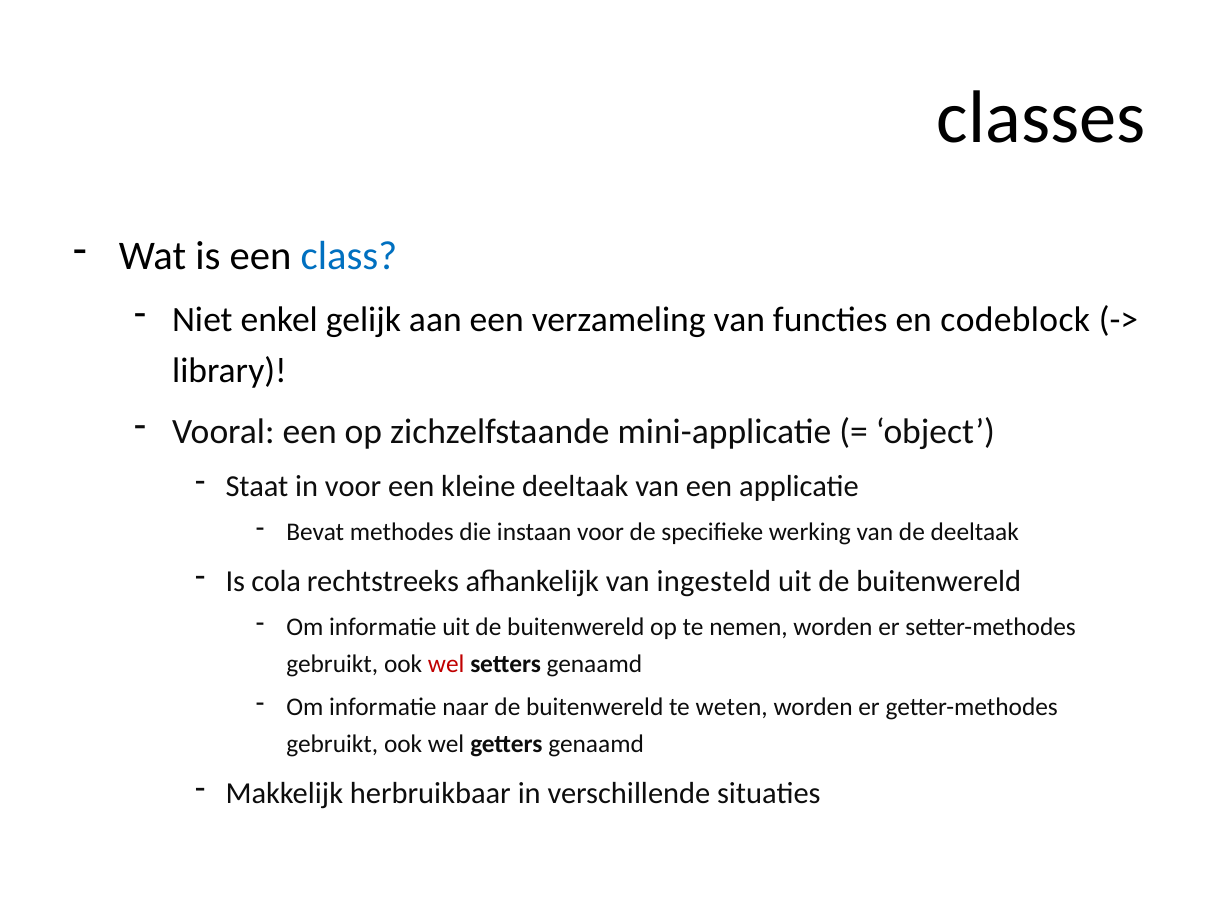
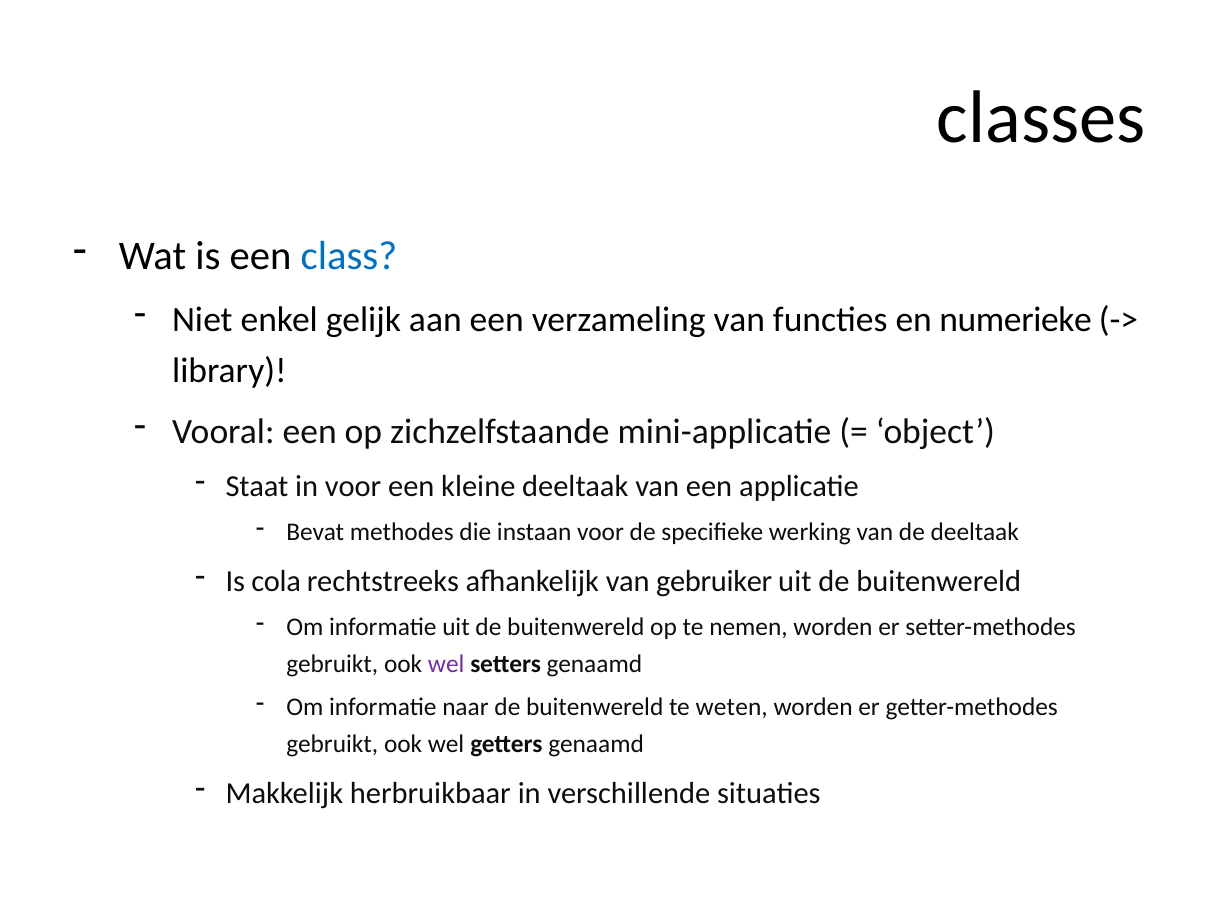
codeblock: codeblock -> numerieke
ingesteld: ingesteld -> gebruiker
wel at (446, 664) colour: red -> purple
